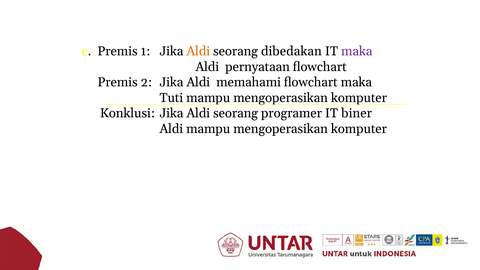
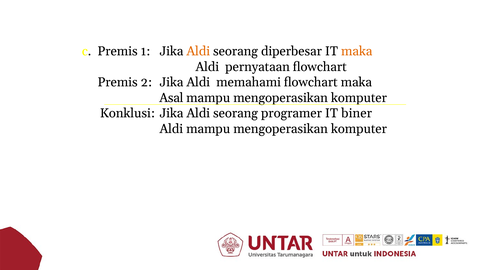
dibedakan: dibedakan -> diperbesar
maka at (357, 51) colour: purple -> orange
Tuti: Tuti -> Asal
